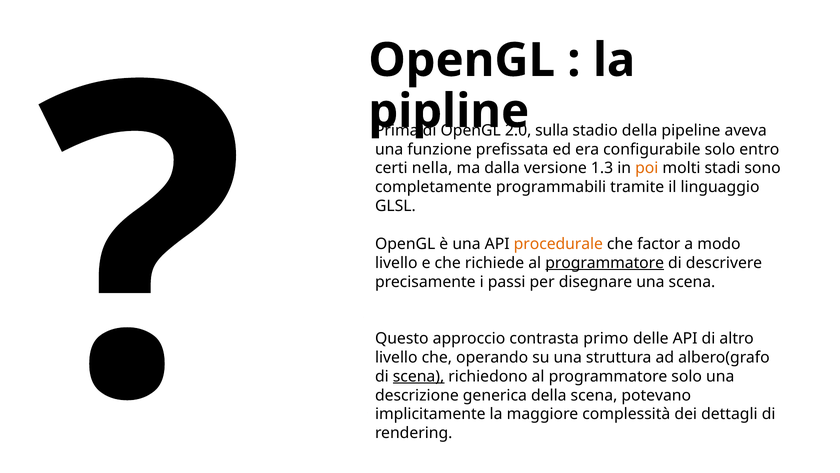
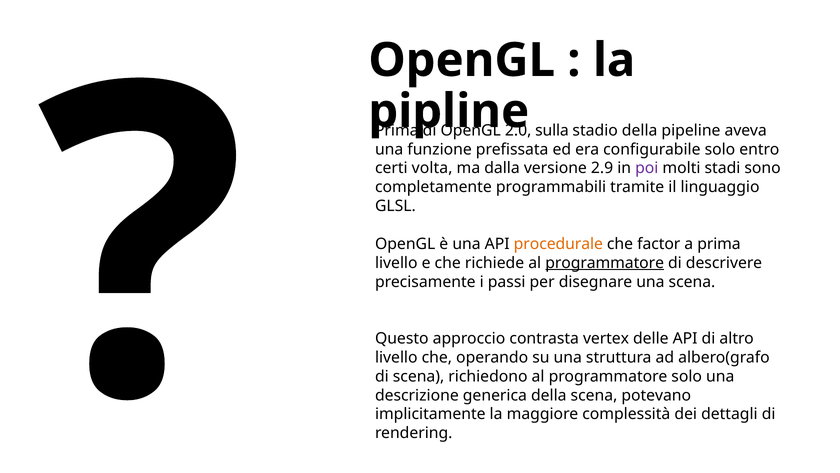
nella: nella -> volta
1.3: 1.3 -> 2.9
poi colour: orange -> purple
a modo: modo -> prima
primo: primo -> vertex
scena at (419, 376) underline: present -> none
